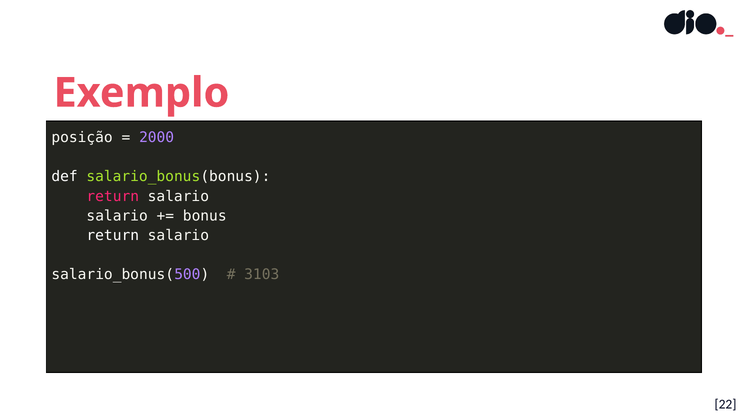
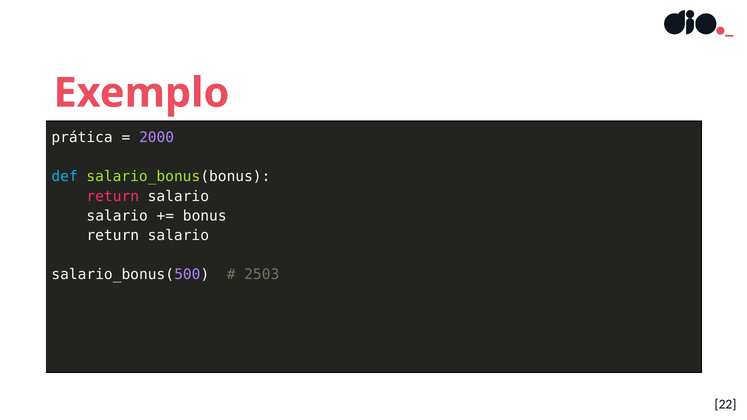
posição: posição -> prática
def colour: white -> light blue
3103: 3103 -> 2503
